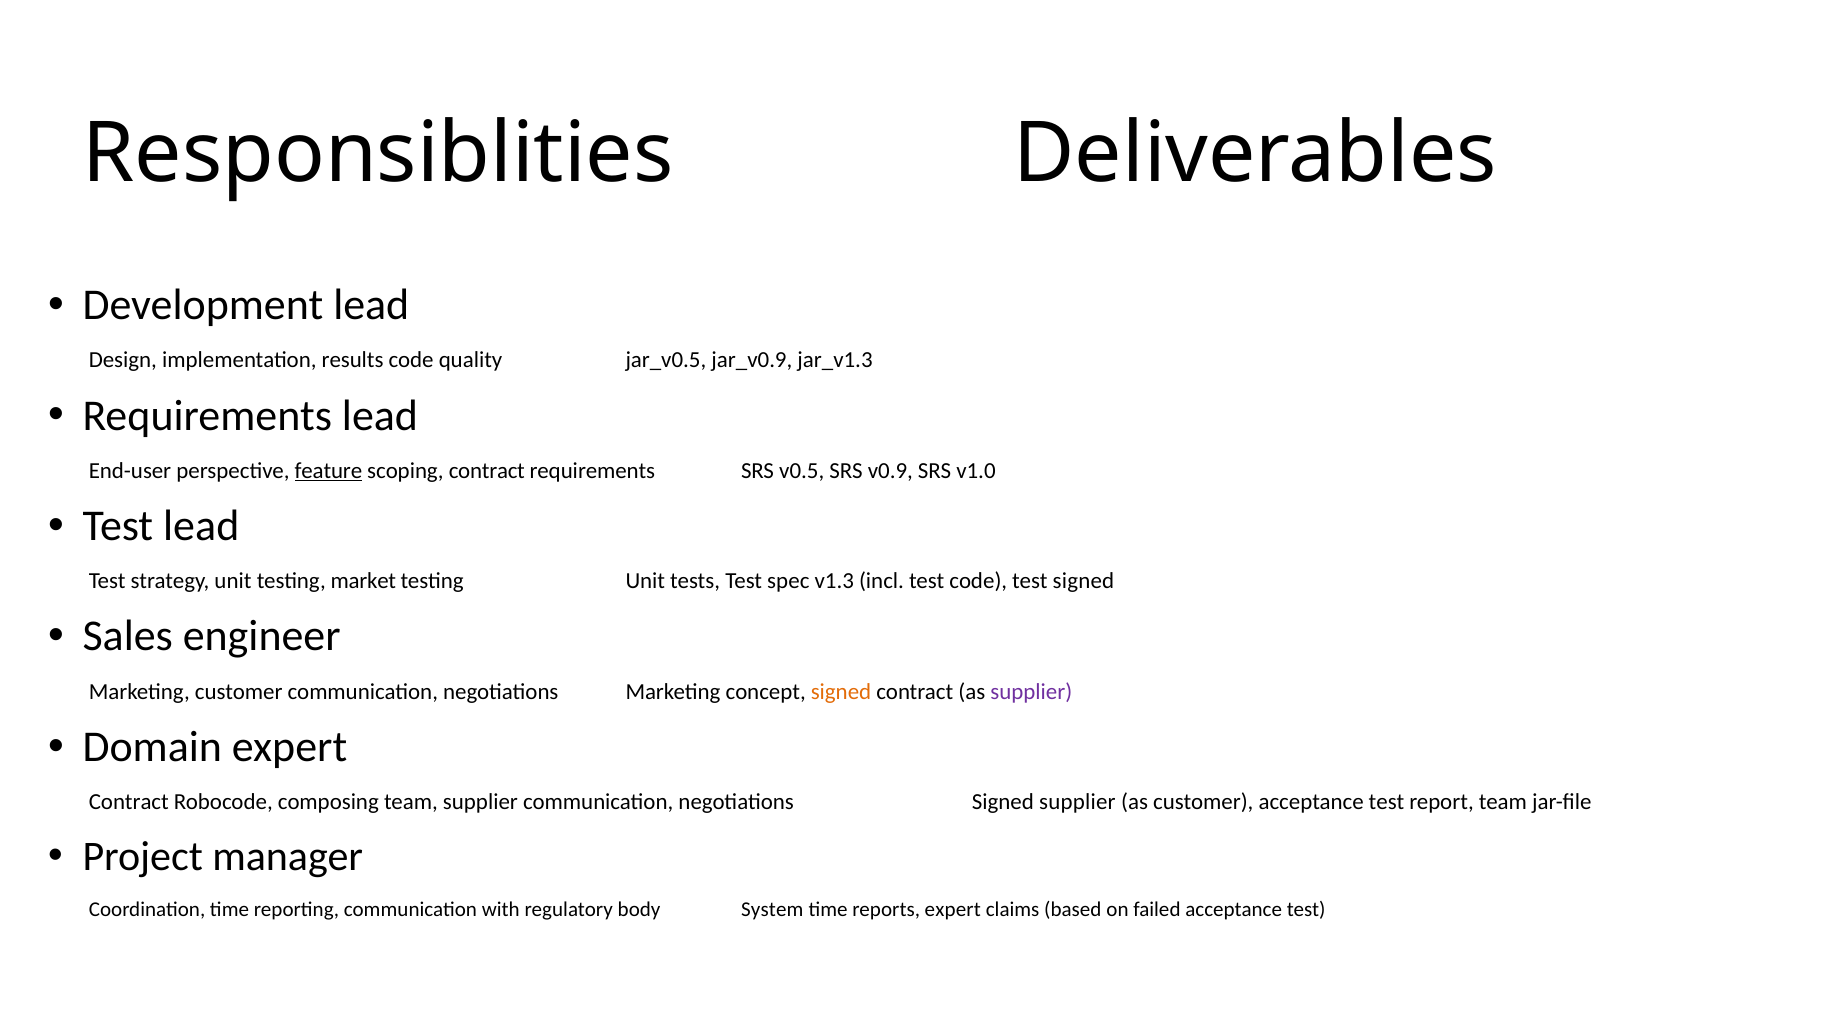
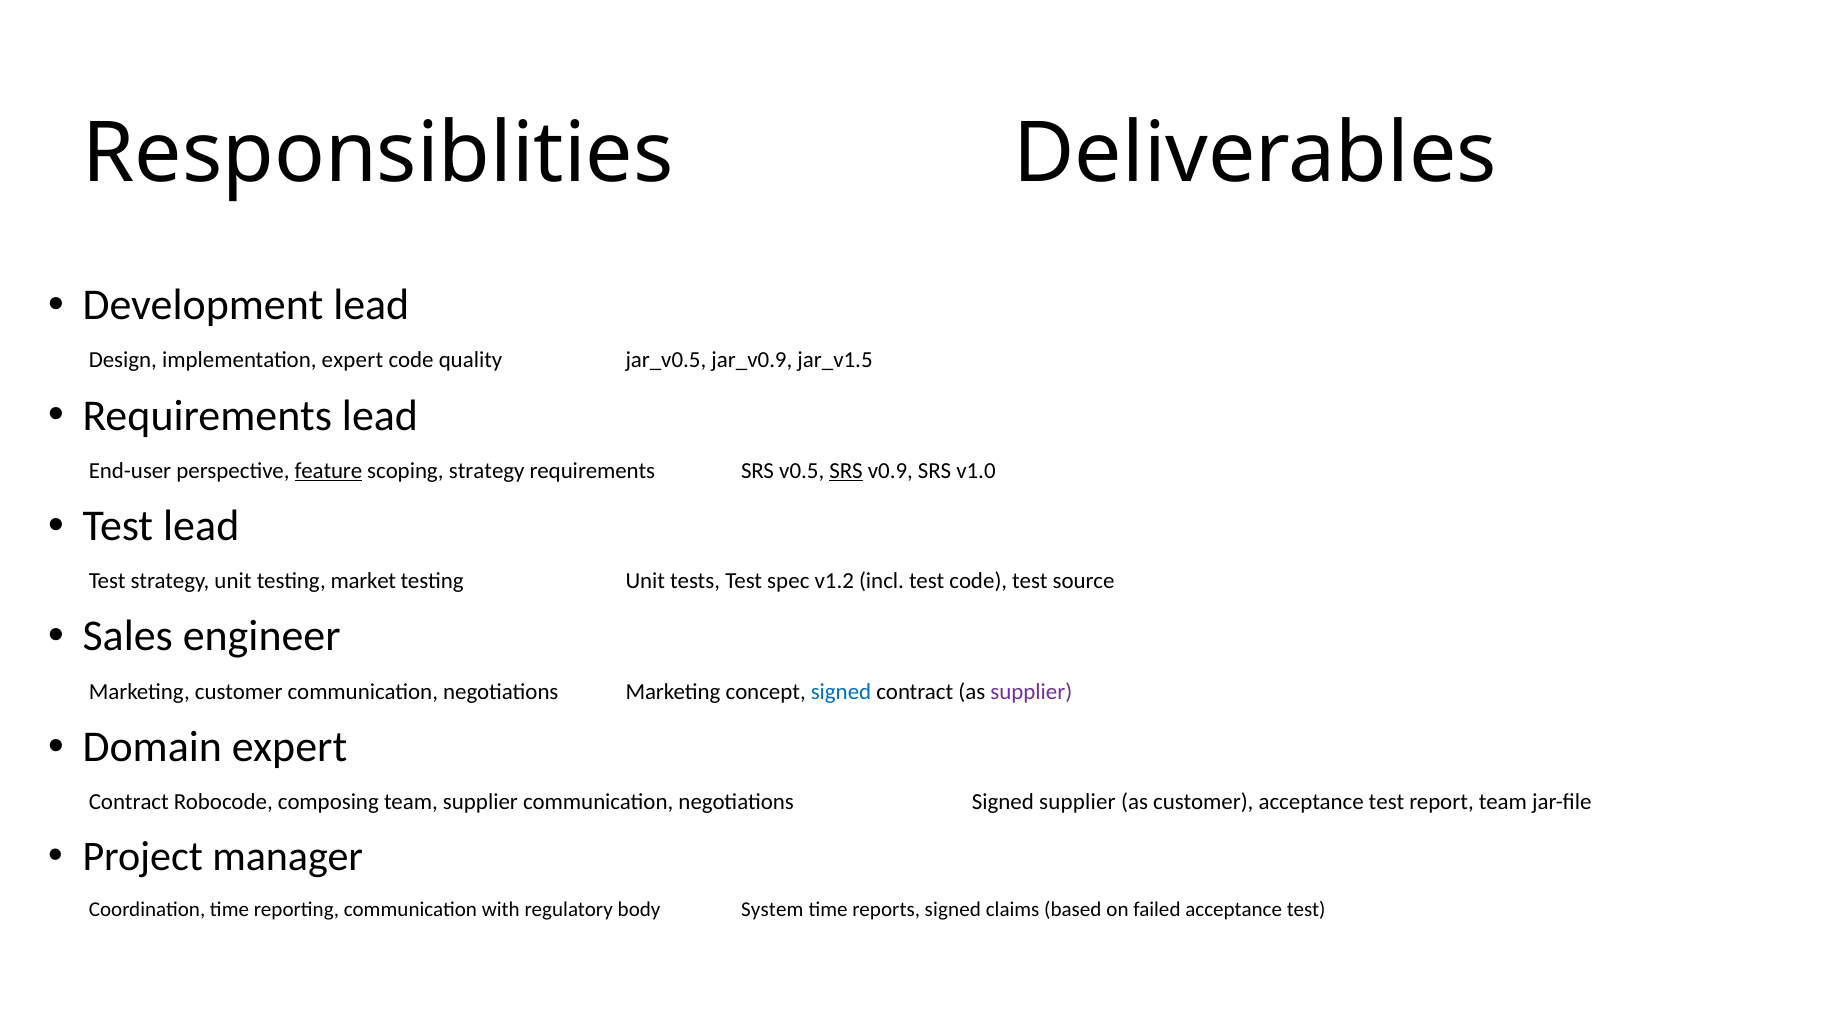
implementation results: results -> expert
jar_v1.3: jar_v1.3 -> jar_v1.5
scoping contract: contract -> strategy
SRS at (846, 471) underline: none -> present
v1.3: v1.3 -> v1.2
test signed: signed -> source
signed at (841, 692) colour: orange -> blue
reports expert: expert -> signed
